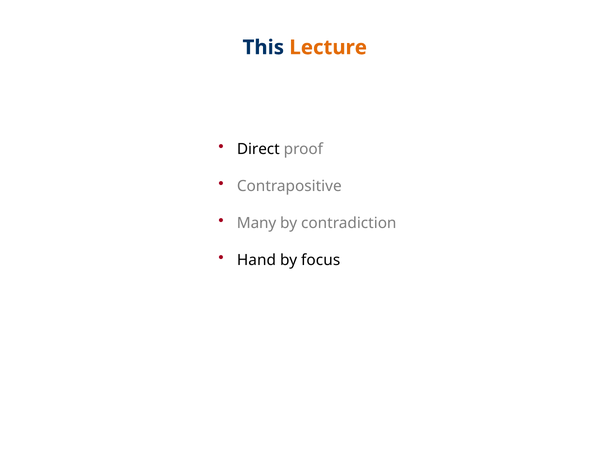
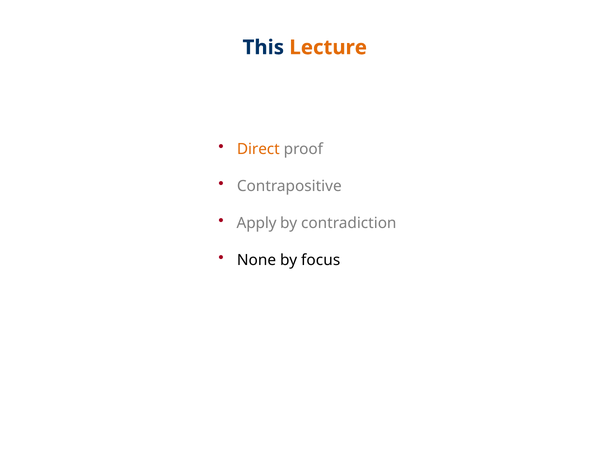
Direct colour: black -> orange
Many: Many -> Apply
Hand: Hand -> None
